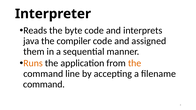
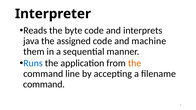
compiler: compiler -> assigned
assigned: assigned -> machine
Runs colour: orange -> blue
